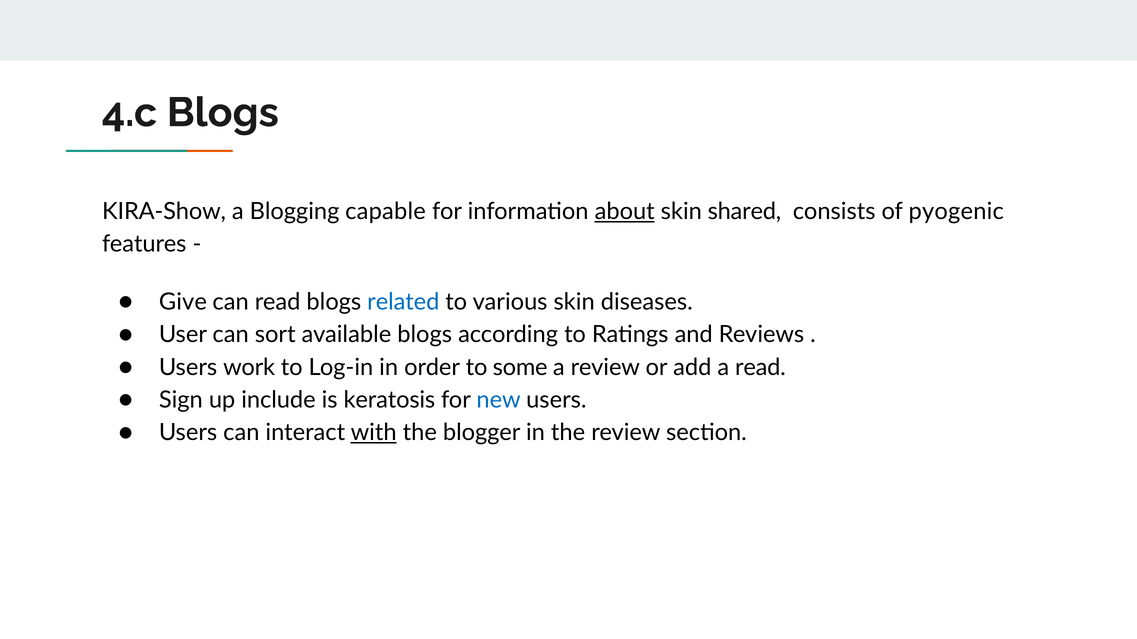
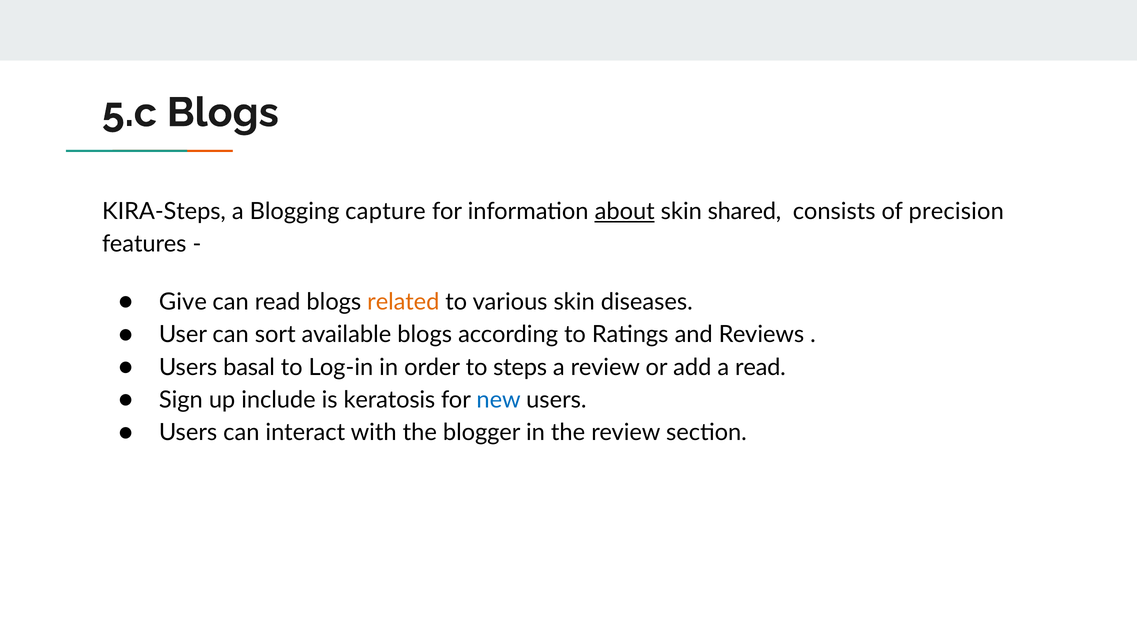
4.c: 4.c -> 5.c
KIRA-Show: KIRA-Show -> KIRA-Steps
capable: capable -> capture
pyogenic: pyogenic -> precision
related colour: blue -> orange
work: work -> basal
some: some -> steps
with underline: present -> none
